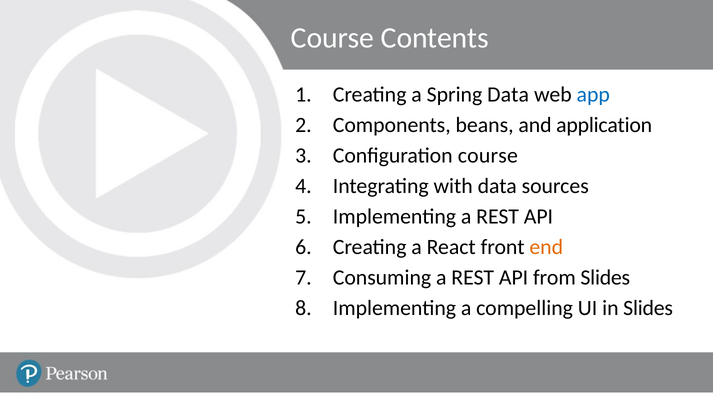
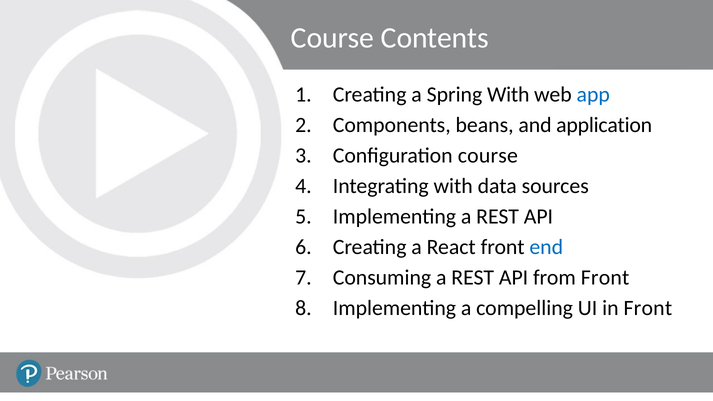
Spring Data: Data -> With
end colour: orange -> blue
from Slides: Slides -> Front
in Slides: Slides -> Front
